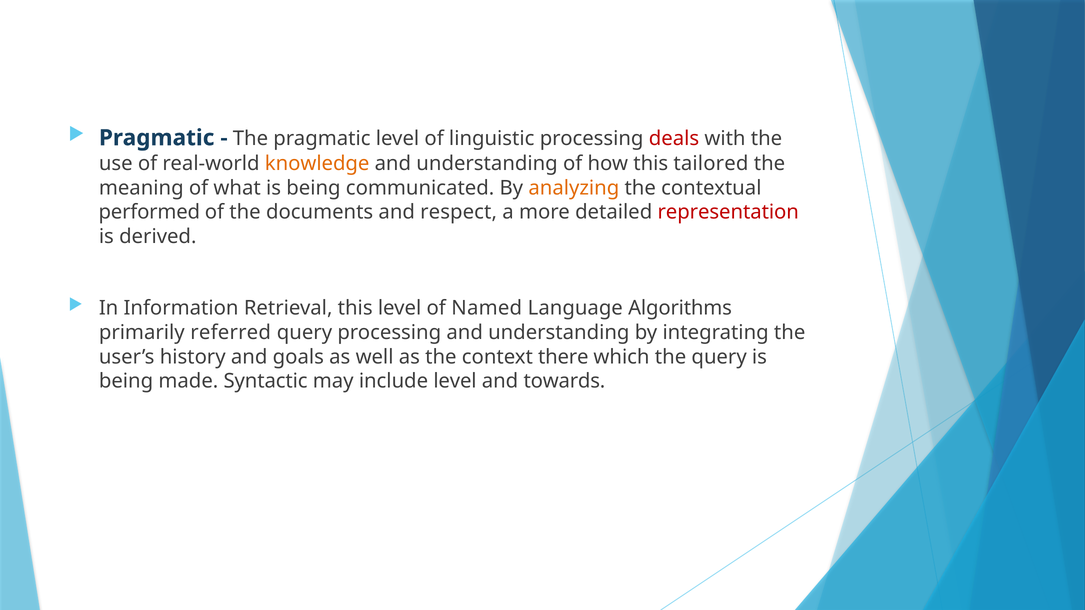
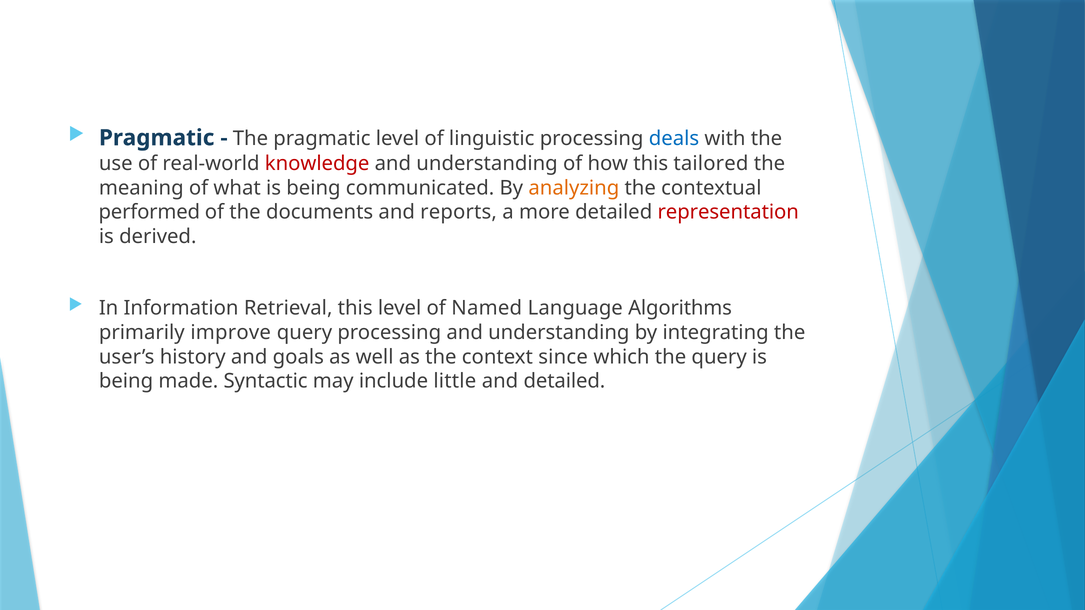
deals colour: red -> blue
knowledge colour: orange -> red
respect: respect -> reports
referred: referred -> improve
there: there -> since
include level: level -> little
and towards: towards -> detailed
